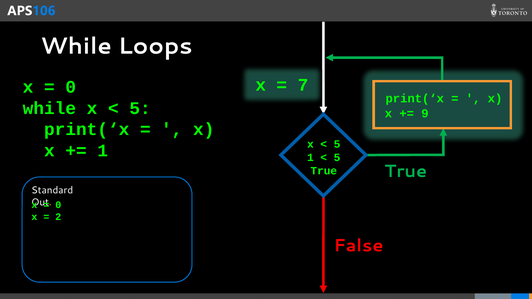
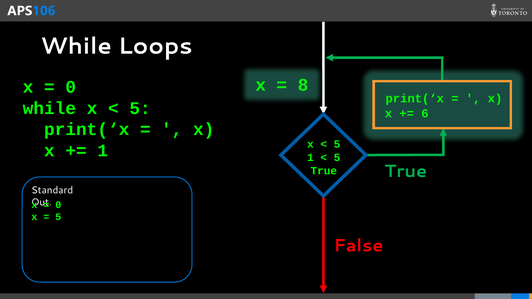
7: 7 -> 8
9: 9 -> 6
2 at (58, 217): 2 -> 5
